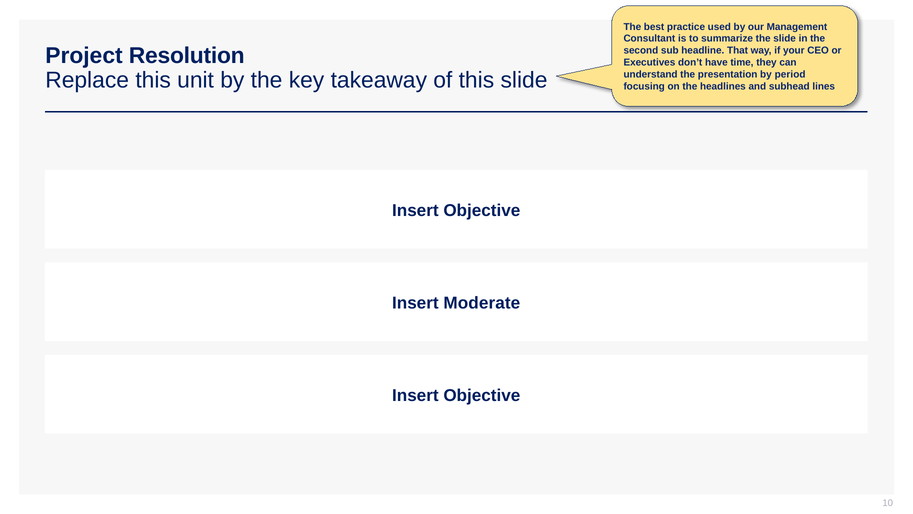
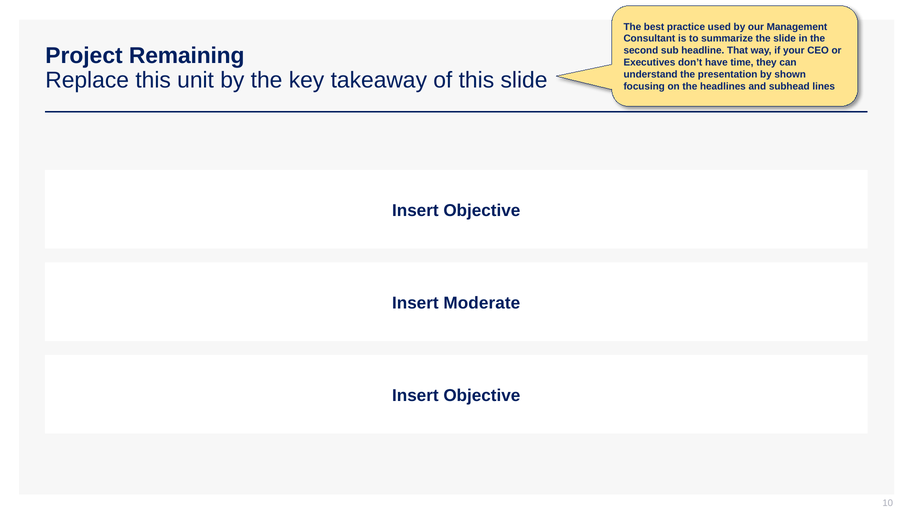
Resolution: Resolution -> Remaining
period: period -> shown
